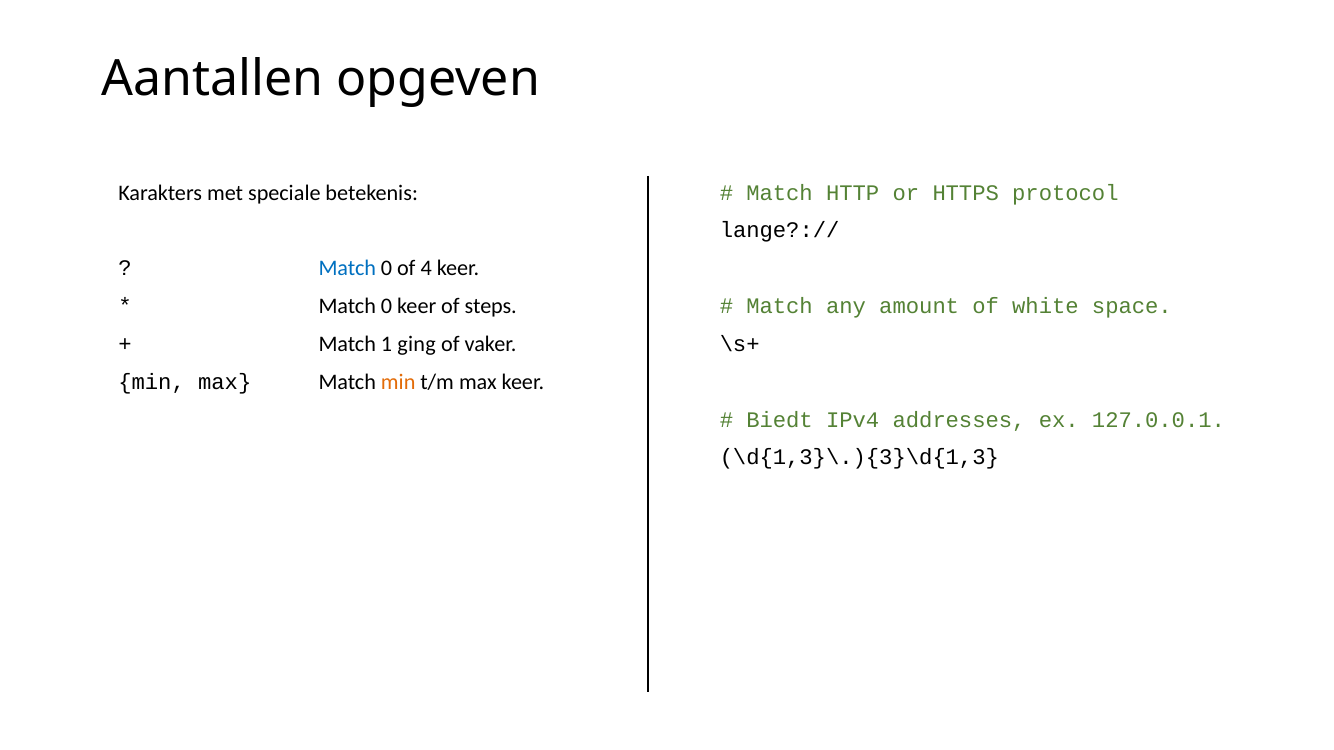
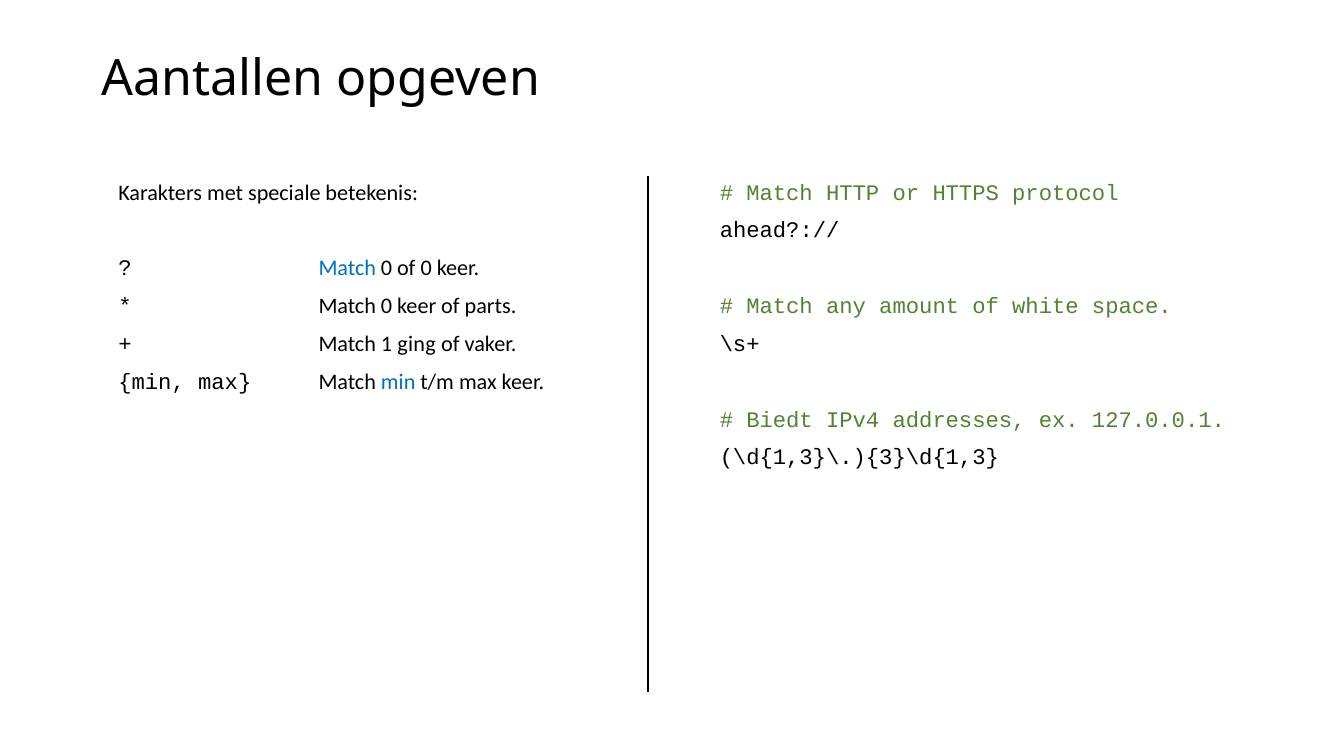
lange?://: lange?:// -> ahead?://
of 4: 4 -> 0
steps: steps -> parts
min at (398, 382) colour: orange -> blue
